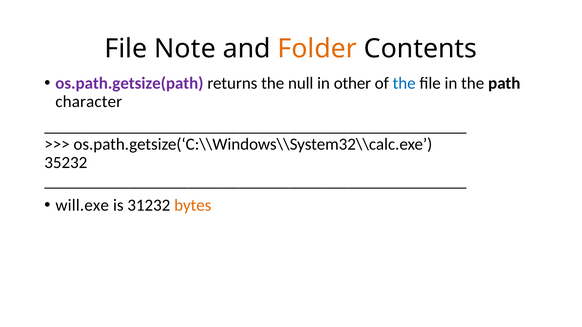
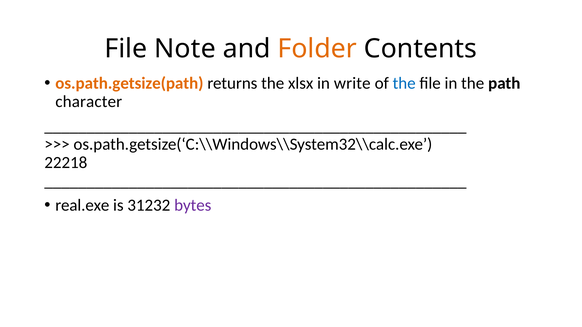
os.path.getsize(path colour: purple -> orange
null: null -> xlsx
other: other -> write
35232: 35232 -> 22218
will.exe: will.exe -> real.exe
bytes colour: orange -> purple
